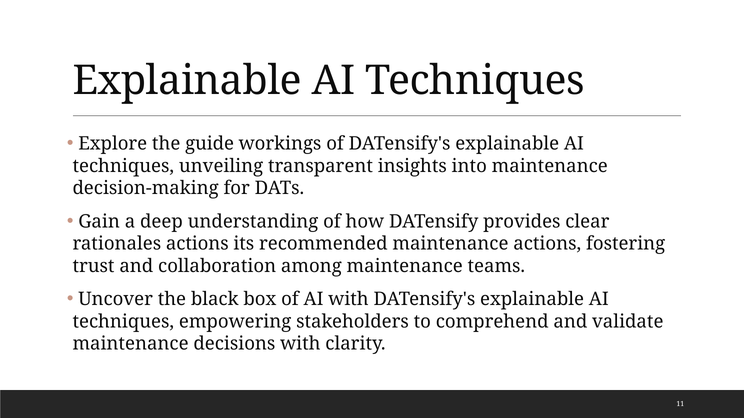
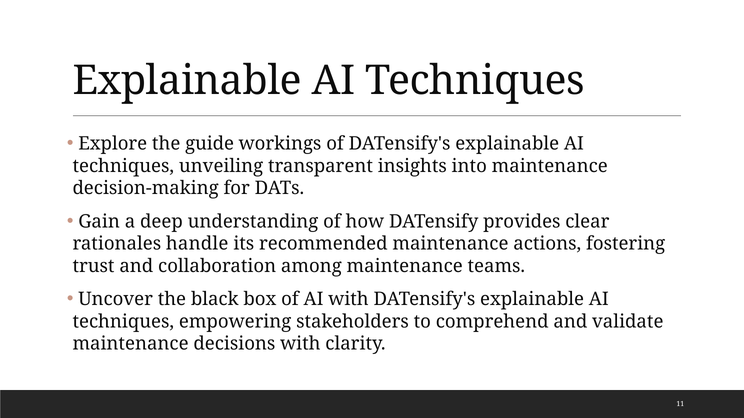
rationales actions: actions -> handle
